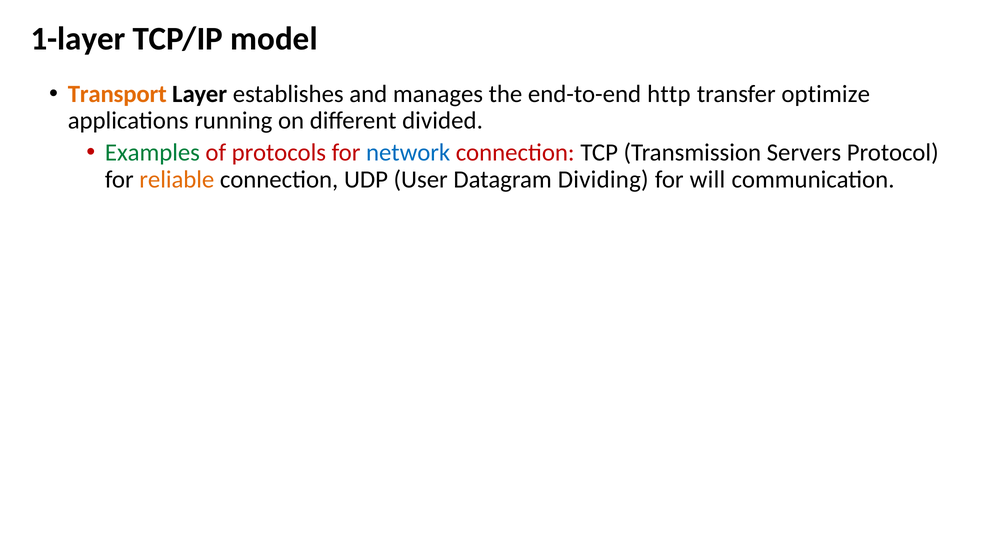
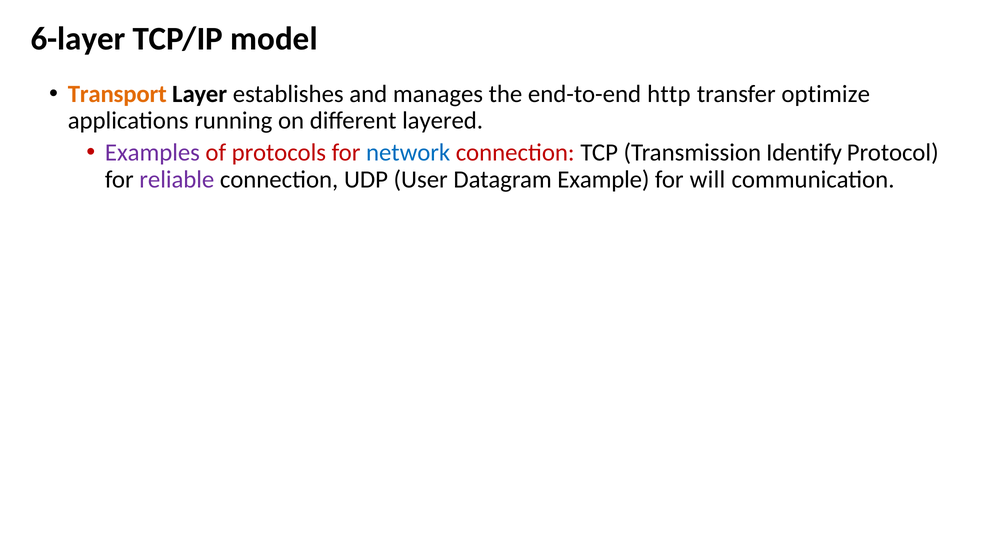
1-layer: 1-layer -> 6-layer
divided: divided -> layered
Examples colour: green -> purple
Servers: Servers -> Identify
reliable colour: orange -> purple
Dividing: Dividing -> Example
